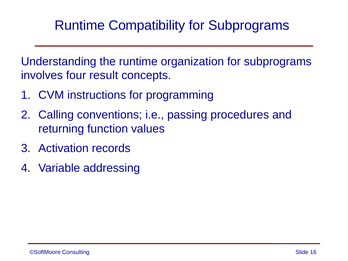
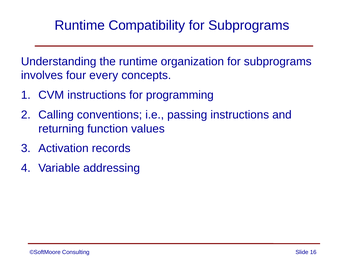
result: result -> every
passing procedures: procedures -> instructions
